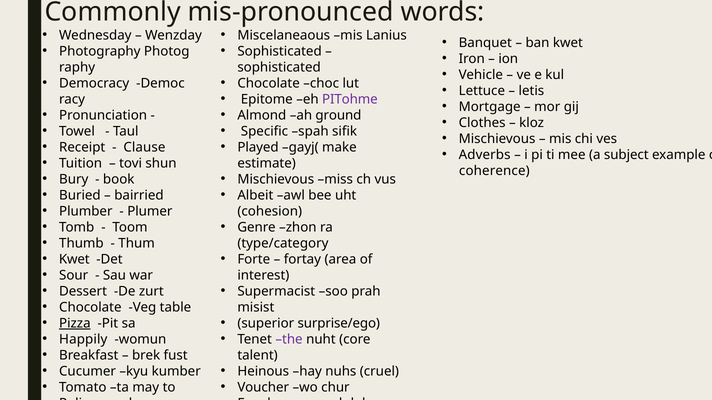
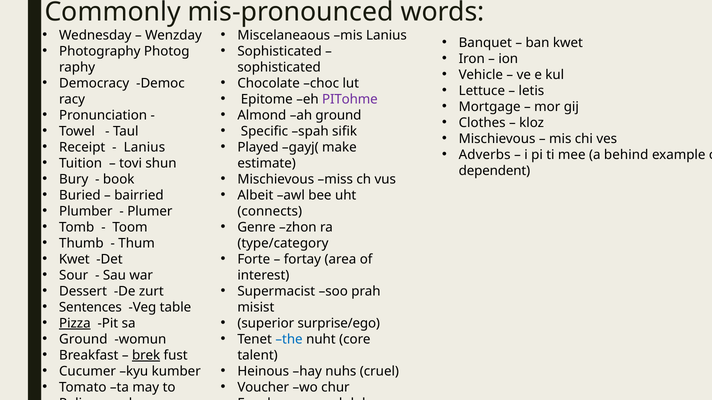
Clause at (144, 147): Clause -> Lanius
subject: subject -> behind
coherence: coherence -> dependent
cohesion: cohesion -> connects
Chocolate at (90, 308): Chocolate -> Sentences
Happily at (83, 340): Happily -> Ground
the colour: purple -> blue
brek underline: none -> present
